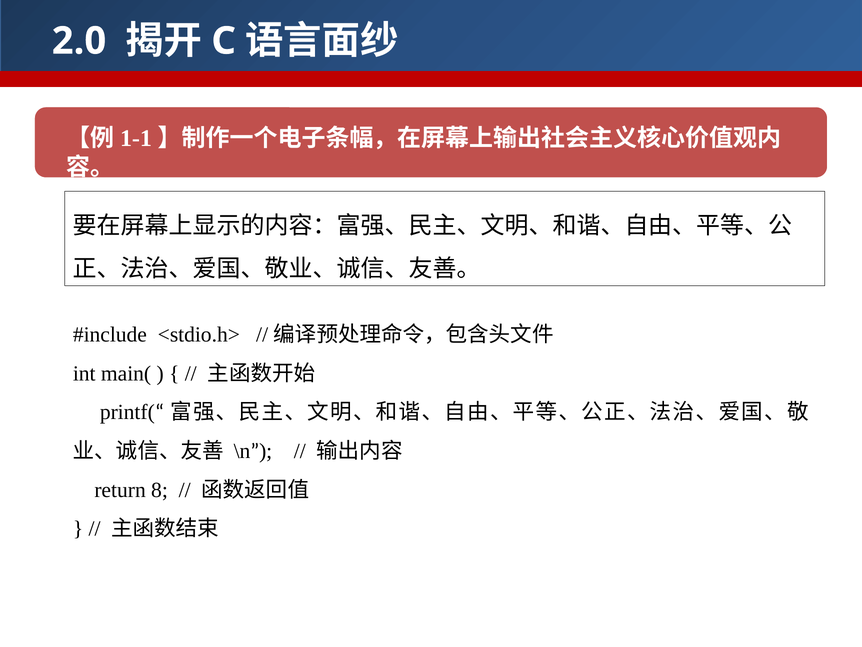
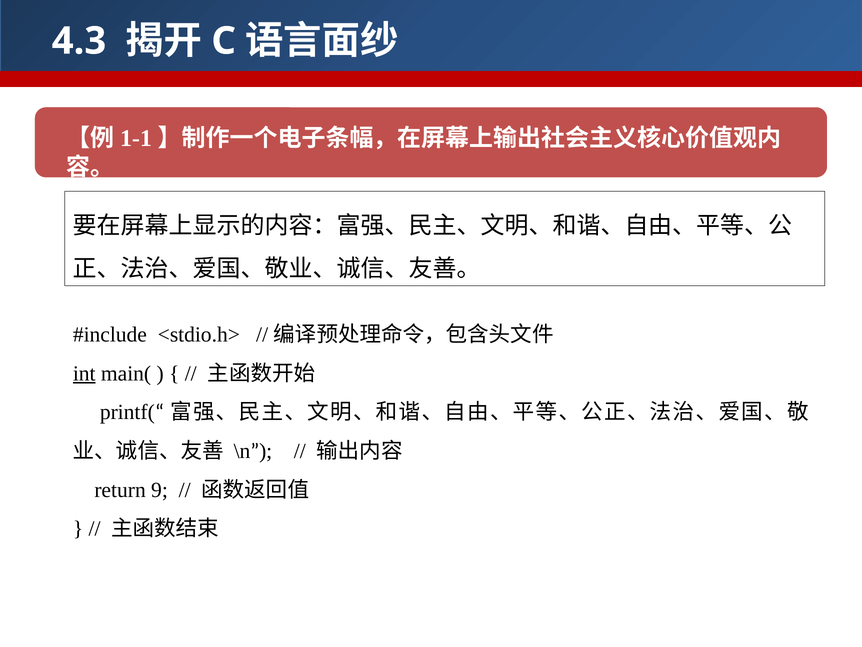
2.0: 2.0 -> 4.3
int underline: none -> present
8: 8 -> 9
